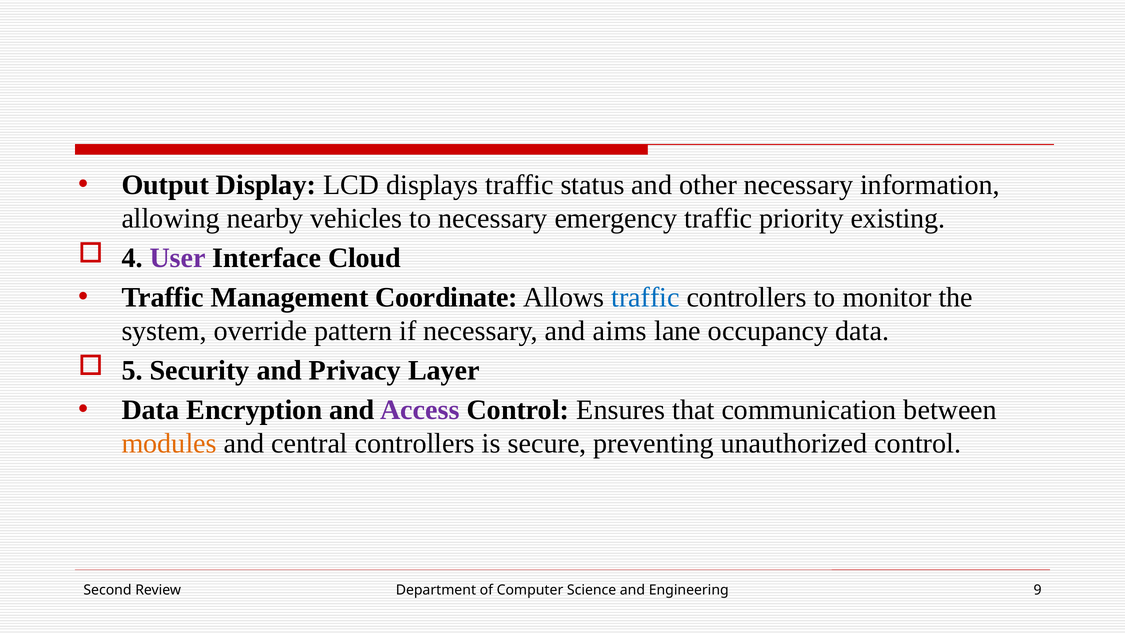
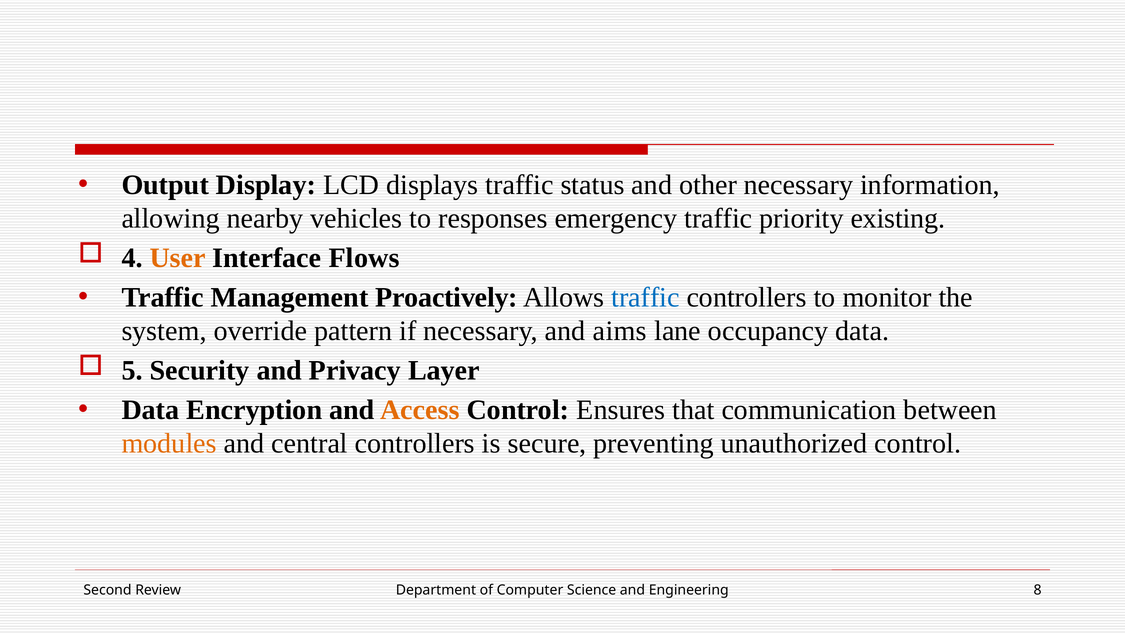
to necessary: necessary -> responses
User colour: purple -> orange
Cloud: Cloud -> Flows
Coordinate: Coordinate -> Proactively
Access colour: purple -> orange
9: 9 -> 8
